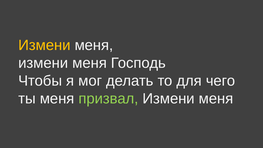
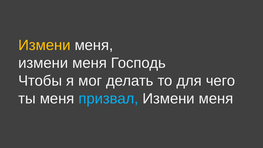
призвал colour: light green -> light blue
